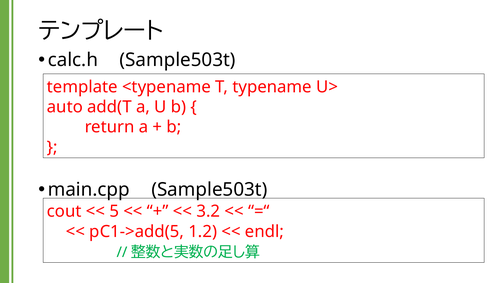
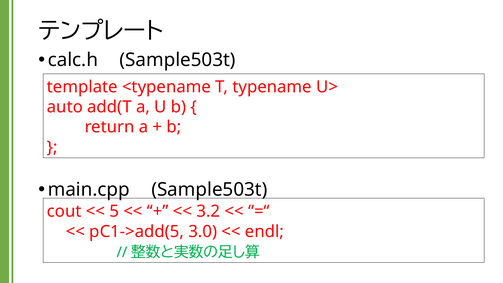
1.2: 1.2 -> 3.0
